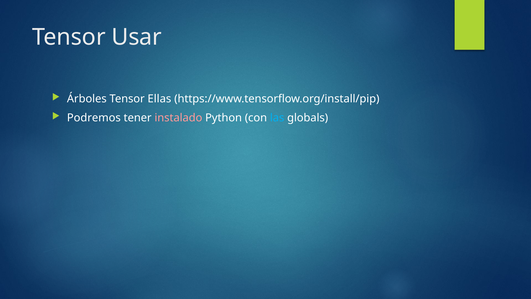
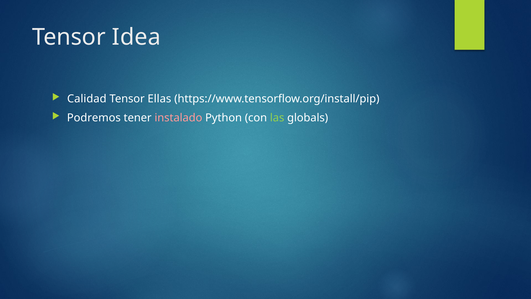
Usar: Usar -> Idea
Árboles: Árboles -> Calidad
las colour: light blue -> light green
